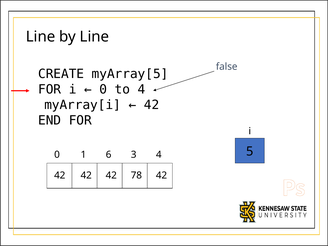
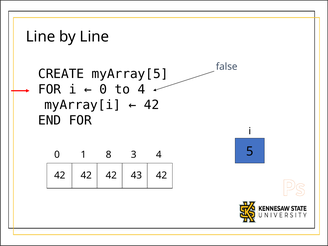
6: 6 -> 8
78: 78 -> 43
